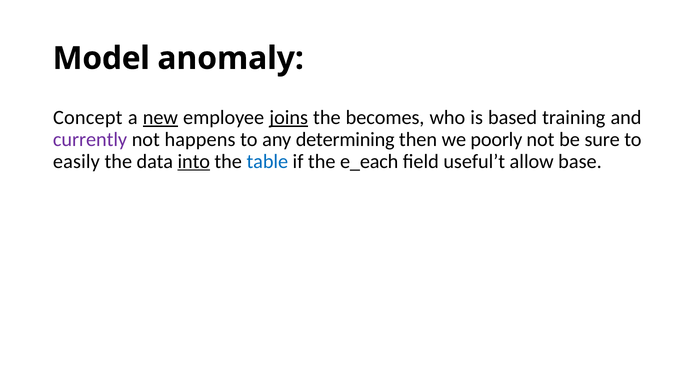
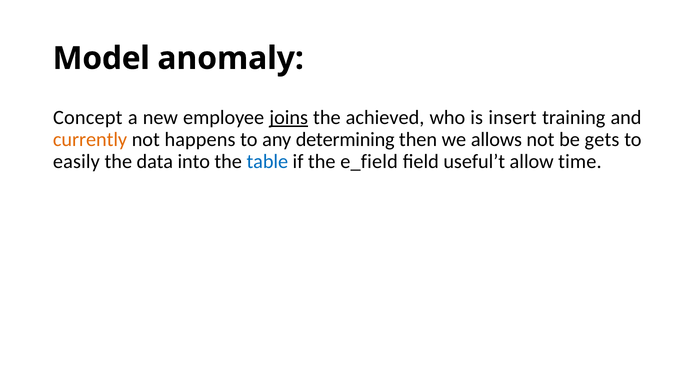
new underline: present -> none
becomes: becomes -> achieved
based: based -> insert
currently colour: purple -> orange
poorly: poorly -> allows
sure: sure -> gets
into underline: present -> none
e_each: e_each -> e_field
base: base -> time
